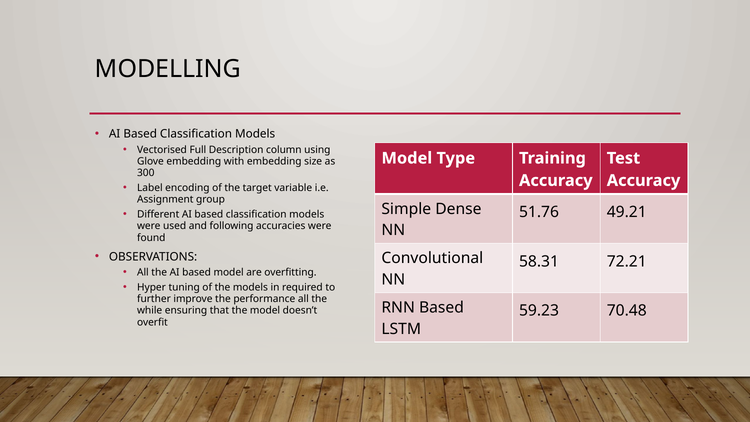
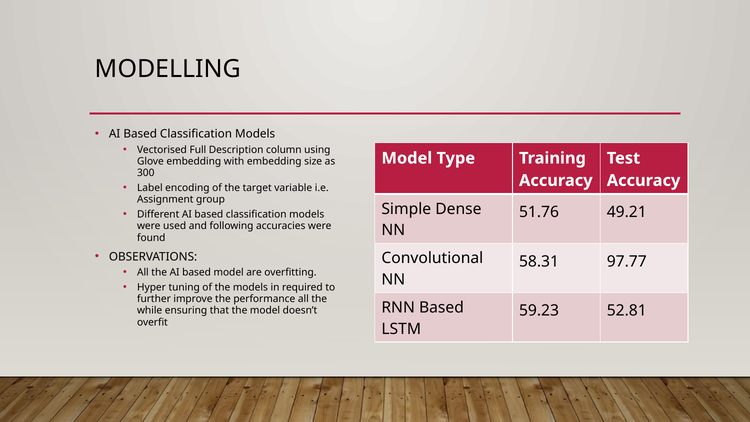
72.21: 72.21 -> 97.77
70.48: 70.48 -> 52.81
